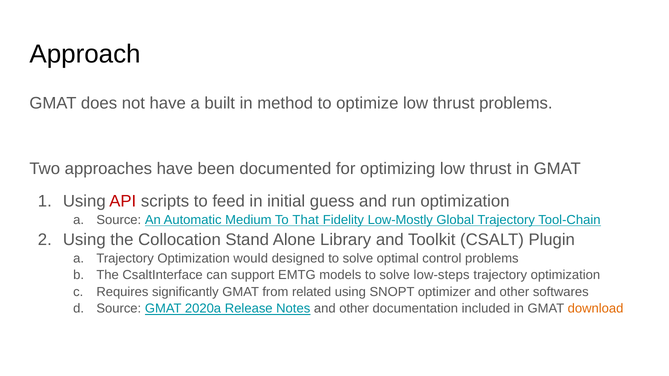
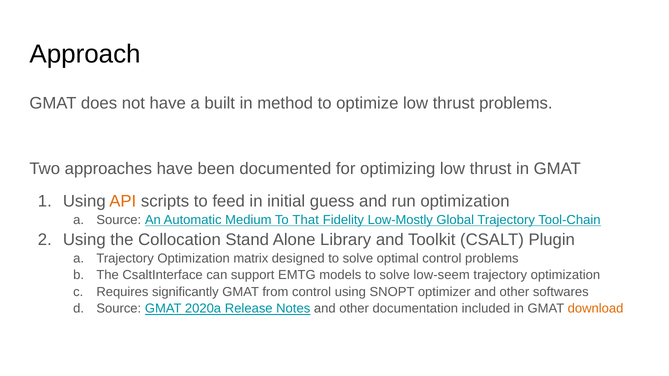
API colour: red -> orange
would: would -> matrix
low-steps: low-steps -> low-seem
from related: related -> control
